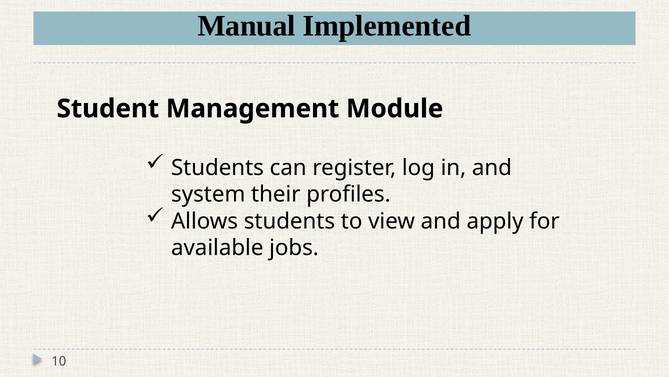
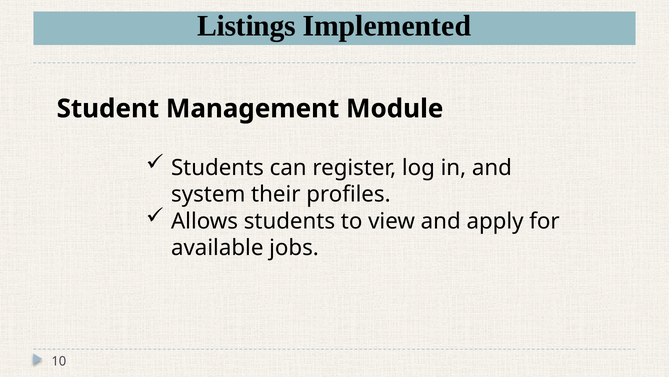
Manual: Manual -> Listings
